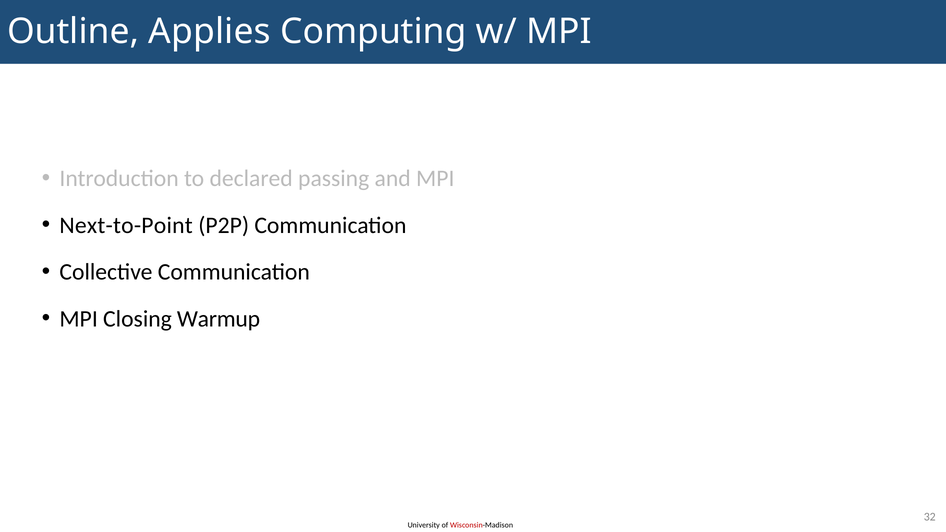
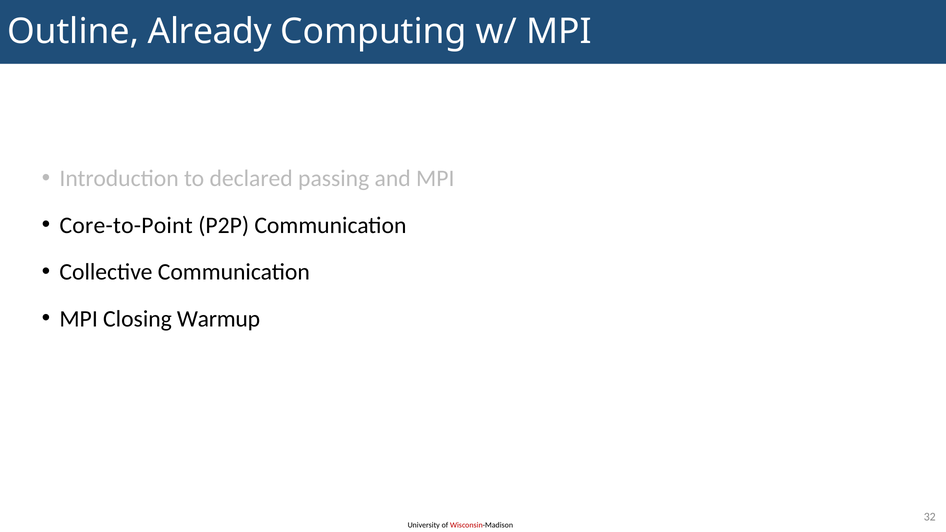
Applies: Applies -> Already
Next-to-Point: Next-to-Point -> Core-to-Point
